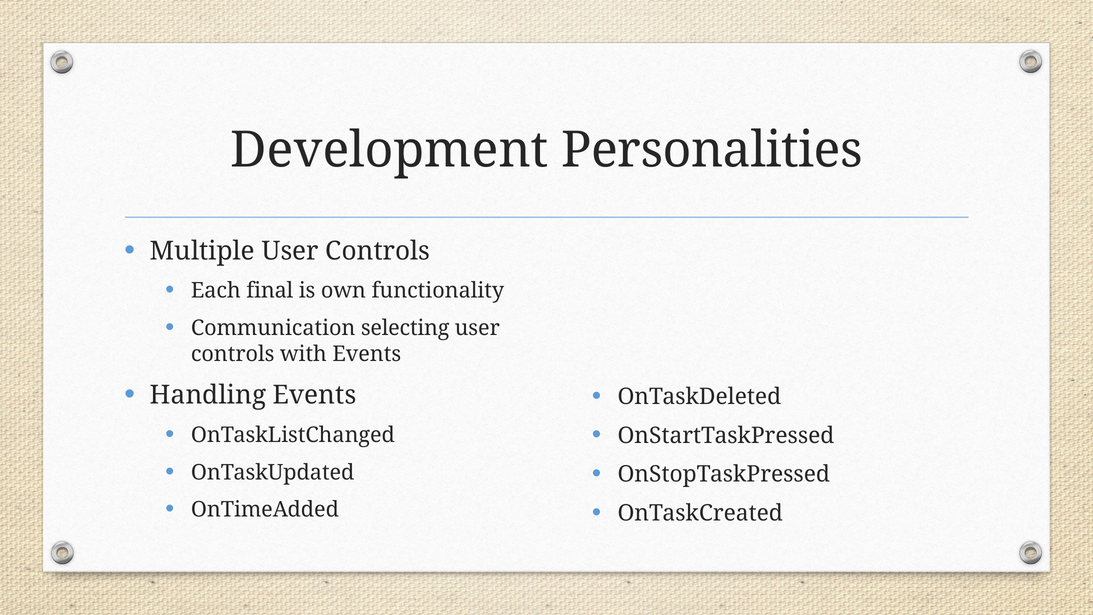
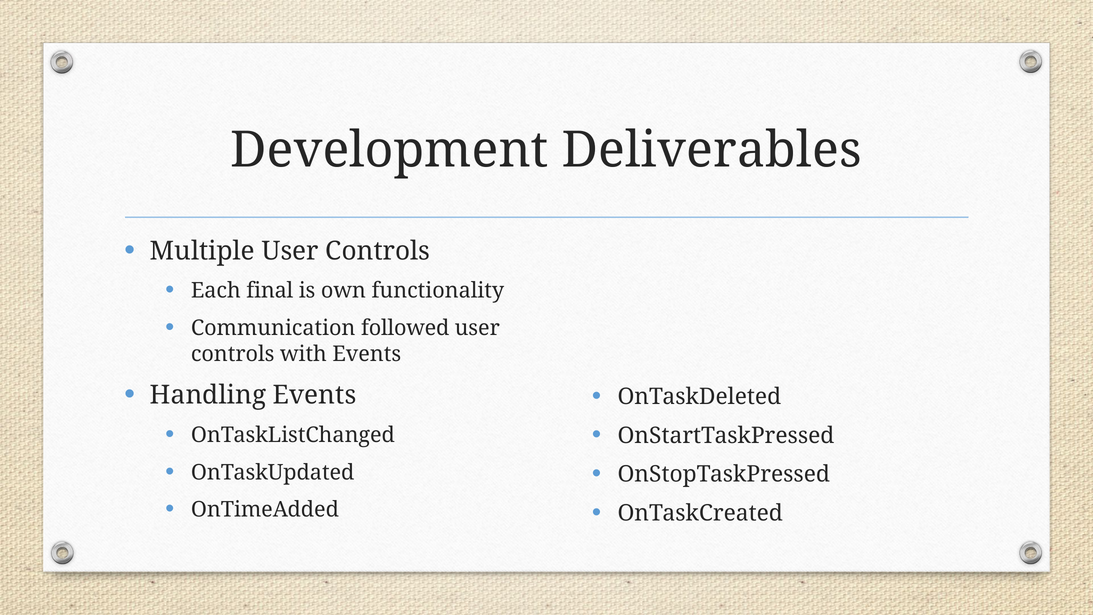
Personalities: Personalities -> Deliverables
selecting: selecting -> followed
